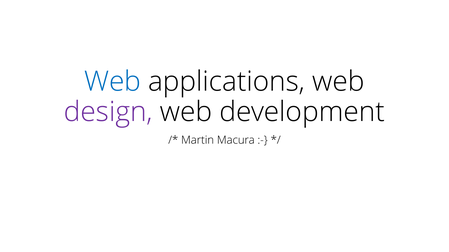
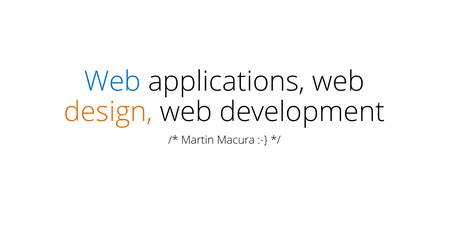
design colour: purple -> orange
